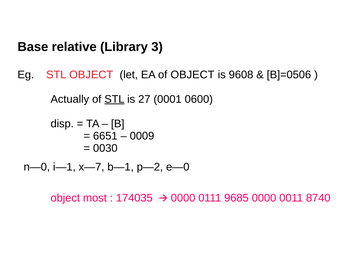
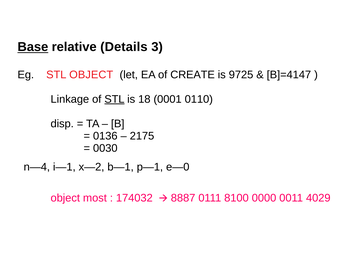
Base underline: none -> present
Library: Library -> Details
of OBJECT: OBJECT -> CREATE
9608: 9608 -> 9725
B]=0506: B]=0506 -> B]=4147
Actually: Actually -> Linkage
27: 27 -> 18
0600: 0600 -> 0110
6651: 6651 -> 0136
0009: 0009 -> 2175
n—0: n—0 -> n—4
x—7: x—7 -> x—2
p—2: p—2 -> p—1
174035: 174035 -> 174032
0000 at (183, 198): 0000 -> 8887
9685: 9685 -> 8100
8740: 8740 -> 4029
